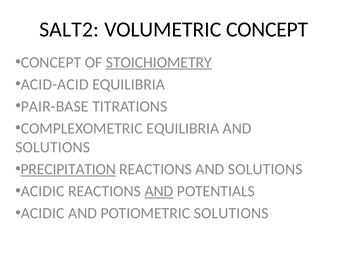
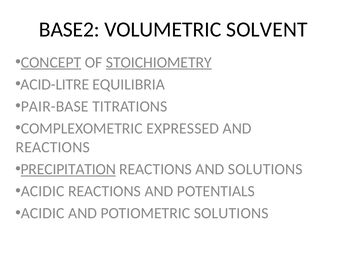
SALT2: SALT2 -> BASE2
VOLUMETRIC CONCEPT: CONCEPT -> SOLVENT
CONCEPT at (51, 62) underline: none -> present
ACID-ACID: ACID-ACID -> ACID-LITRE
COMPLEXOMETRIC EQUILIBRIA: EQUILIBRIA -> EXPRESSED
SOLUTIONS at (53, 147): SOLUTIONS -> REACTIONS
AND at (159, 191) underline: present -> none
